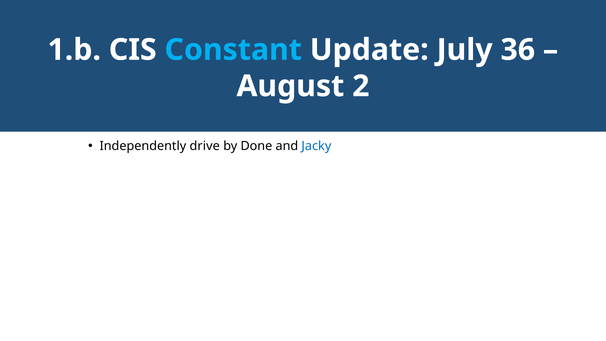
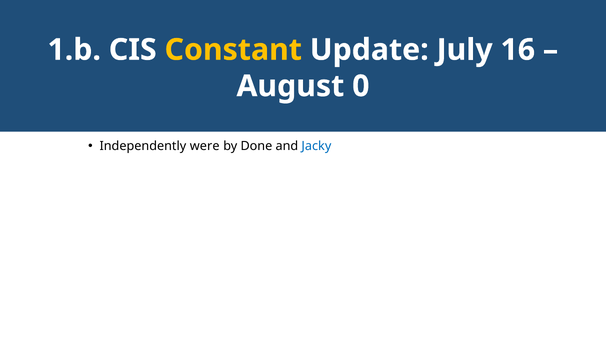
Constant colour: light blue -> yellow
36: 36 -> 16
2: 2 -> 0
drive: drive -> were
